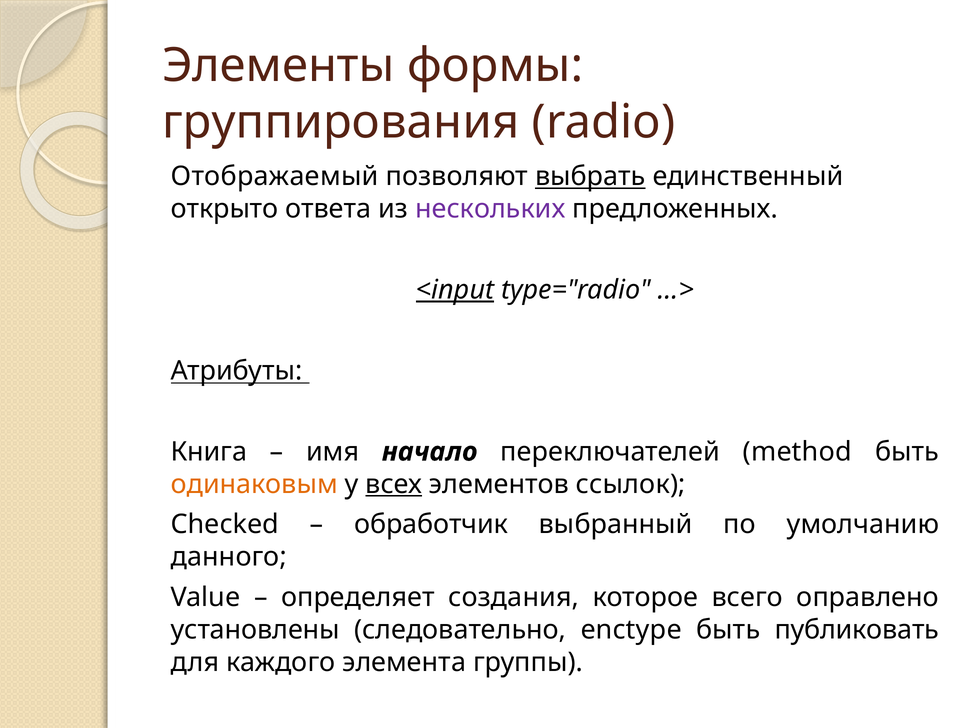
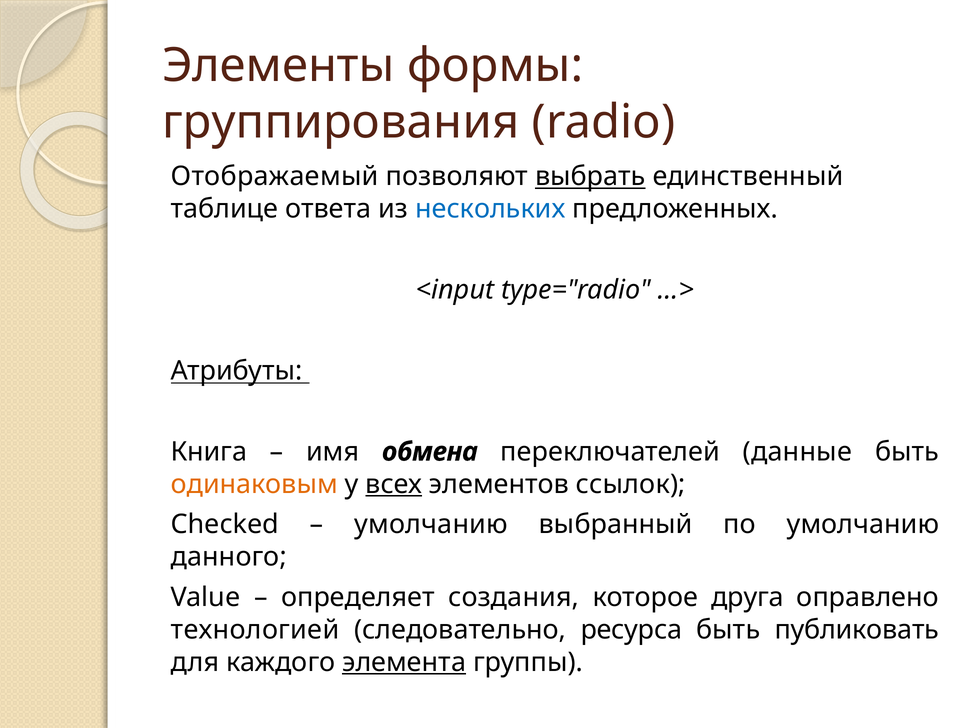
открыто: открыто -> таблице
нескольких colour: purple -> blue
<input underline: present -> none
начало: начало -> обмена
method: method -> данные
обработчик at (431, 525): обработчик -> умолчанию
всего: всего -> друга
установлены: установлены -> технологией
enctype: enctype -> ресурса
элемента underline: none -> present
